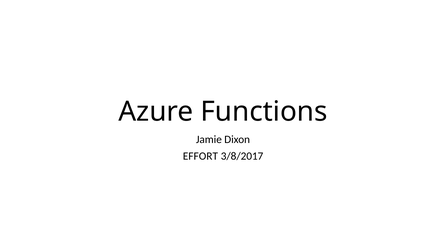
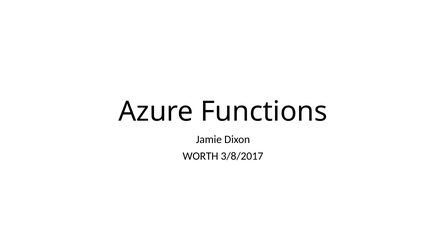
EFFORT: EFFORT -> WORTH
